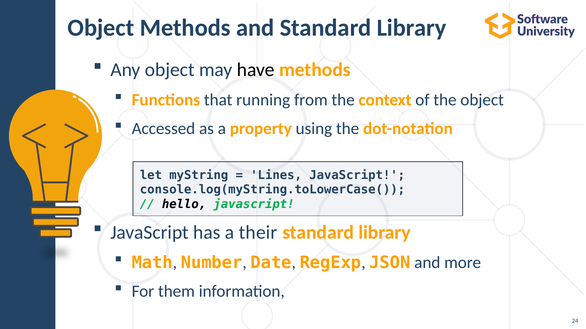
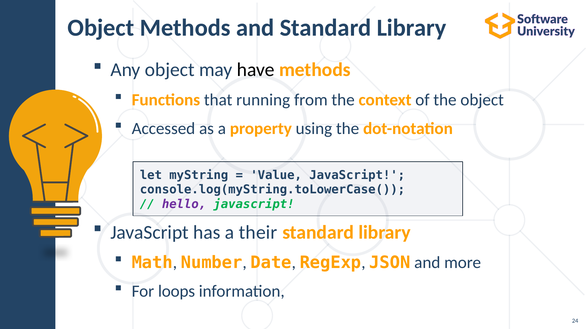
Lines: Lines -> Value
hello colour: black -> purple
them: them -> loops
